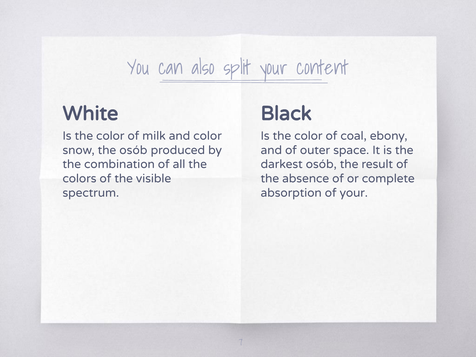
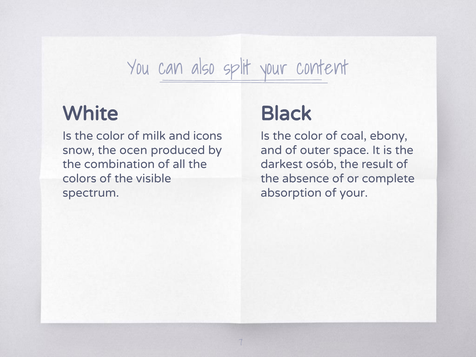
and color: color -> icons
the osób: osób -> ocen
